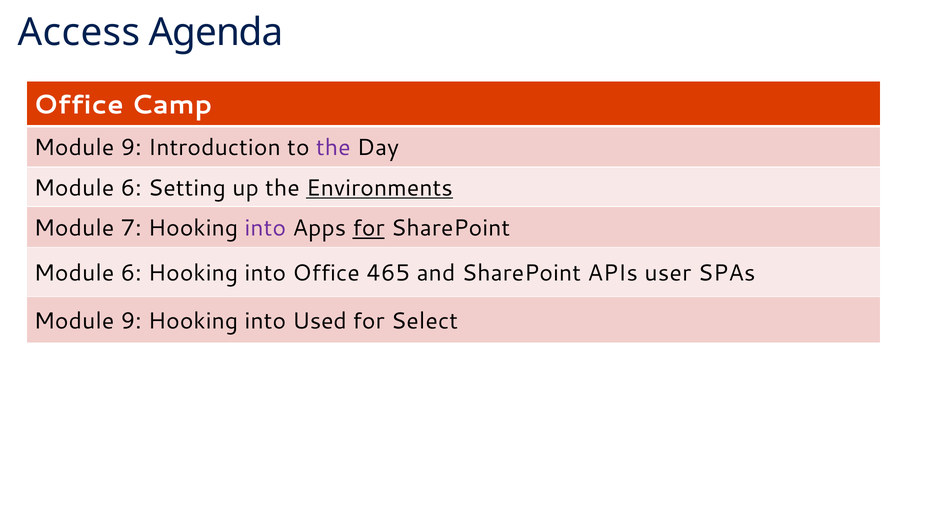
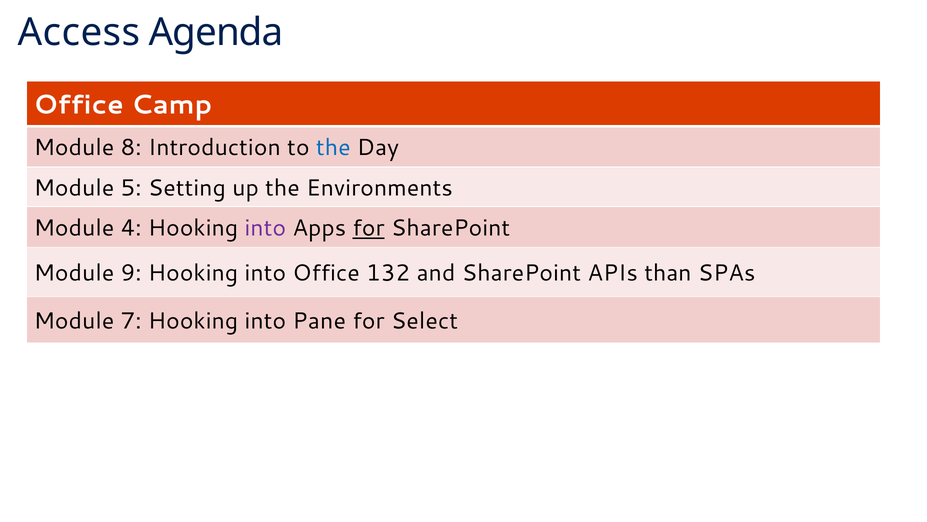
9 at (131, 148): 9 -> 8
the at (333, 148) colour: purple -> blue
6 at (131, 188): 6 -> 5
Environments underline: present -> none
7: 7 -> 4
6 at (131, 273): 6 -> 9
465: 465 -> 132
user: user -> than
9 at (131, 321): 9 -> 7
Used: Used -> Pane
